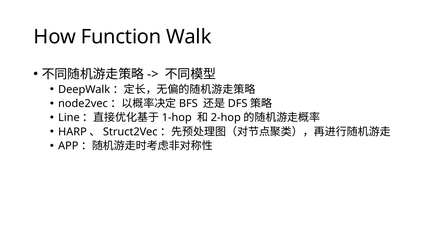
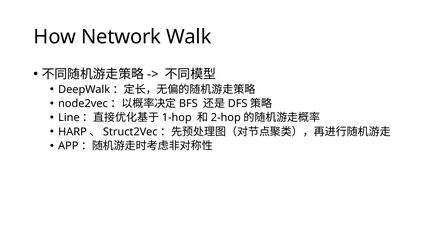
Function: Function -> Network
